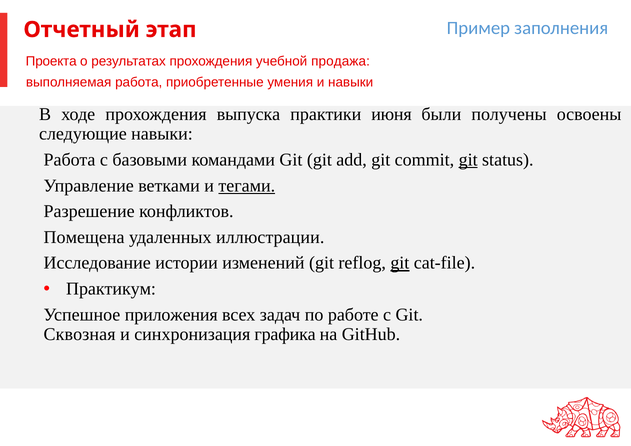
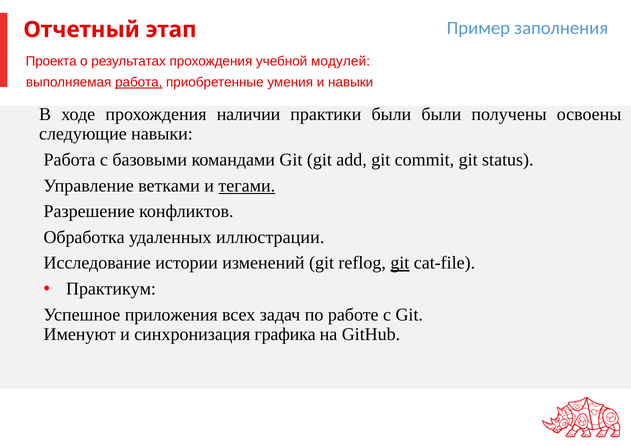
продажа: продажа -> модулей
работа at (139, 82) underline: none -> present
выпуска: выпуска -> наличии
практики июня: июня -> были
git at (468, 160) underline: present -> none
Помещена: Помещена -> Обработка
Сквозная: Сквозная -> Именуют
